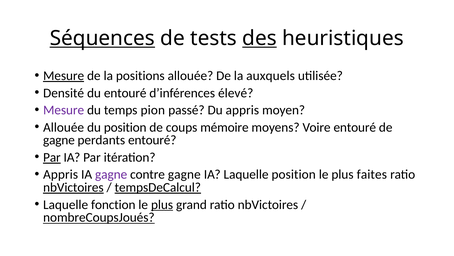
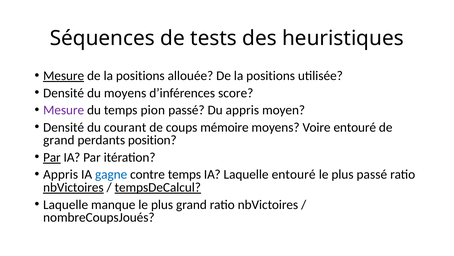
Séquences underline: present -> none
des underline: present -> none
allouée De la auxquels: auxquels -> positions
du entouré: entouré -> moyens
élevé: élevé -> score
Allouée at (64, 127): Allouée -> Densité
du position: position -> courant
gagne at (59, 140): gagne -> grand
perdants entouré: entouré -> position
gagne at (111, 174) colour: purple -> blue
contre gagne: gagne -> temps
Laquelle position: position -> entouré
plus faites: faites -> passé
fonction: fonction -> manque
plus at (162, 204) underline: present -> none
nombreCoupsJoués underline: present -> none
